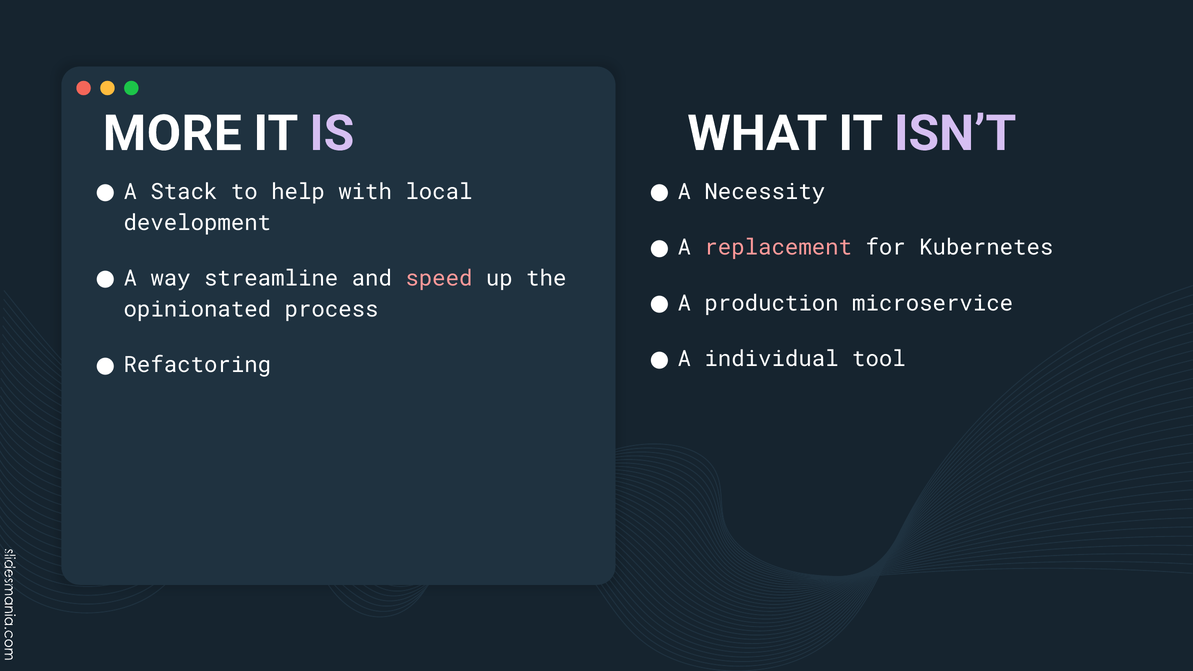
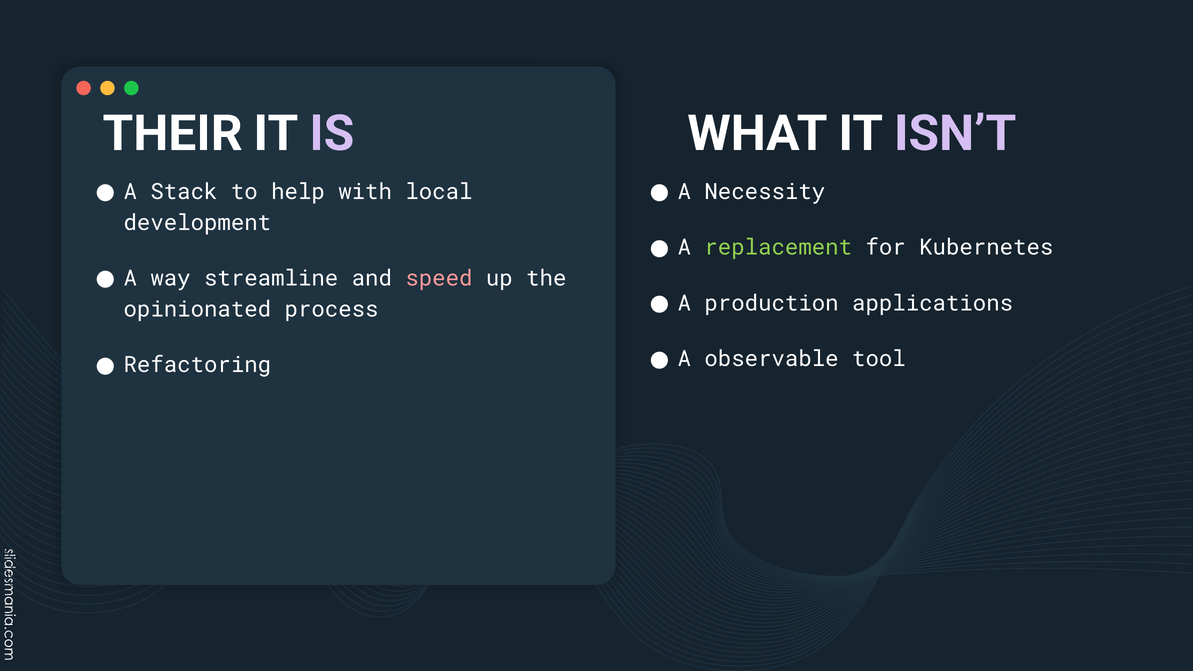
MORE: MORE -> THEIR
replacement colour: pink -> light green
microservice: microservice -> applications
individual: individual -> observable
